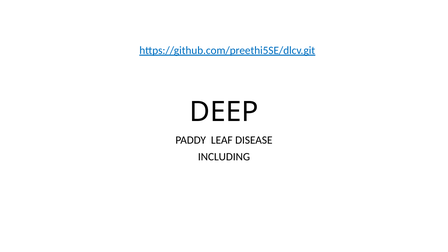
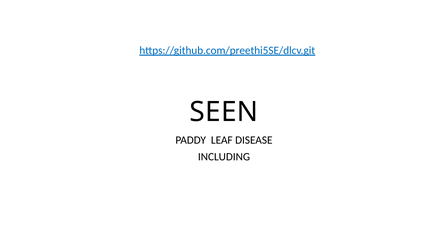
DEEP: DEEP -> SEEN
